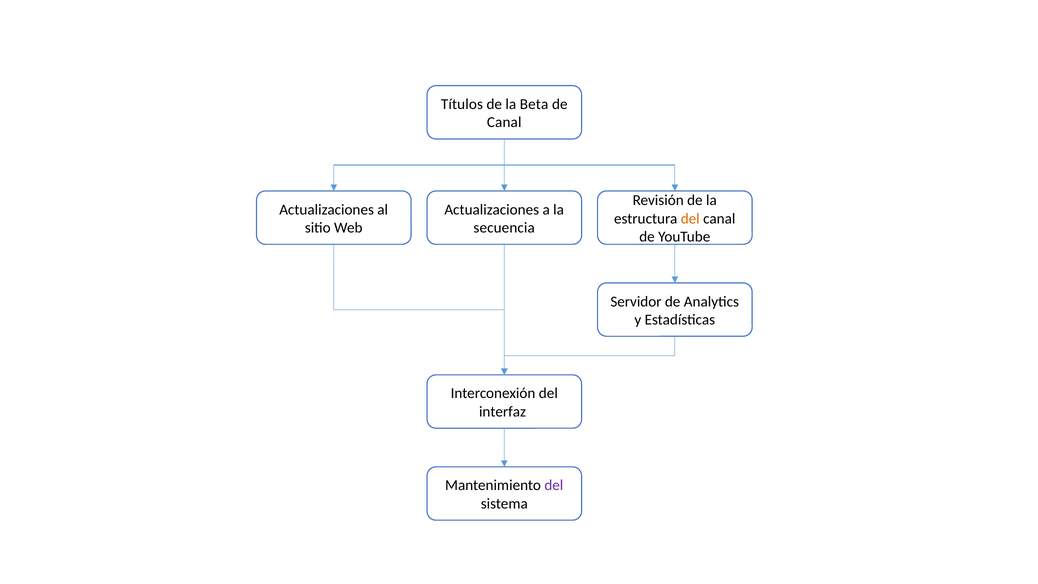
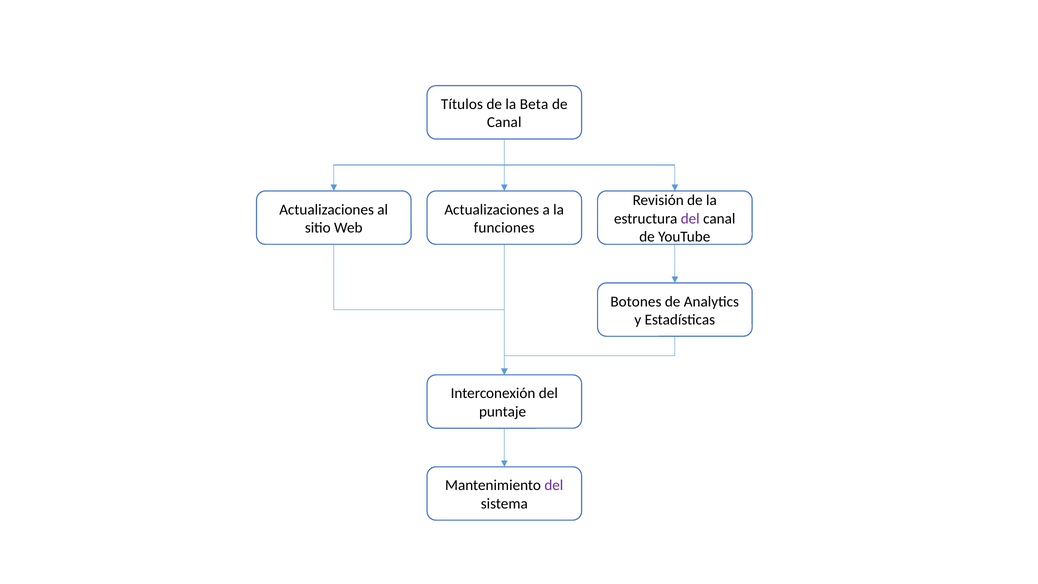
del at (690, 219) colour: orange -> purple
secuencia: secuencia -> funciones
Servidor: Servidor -> Botones
interfaz: interfaz -> puntaje
